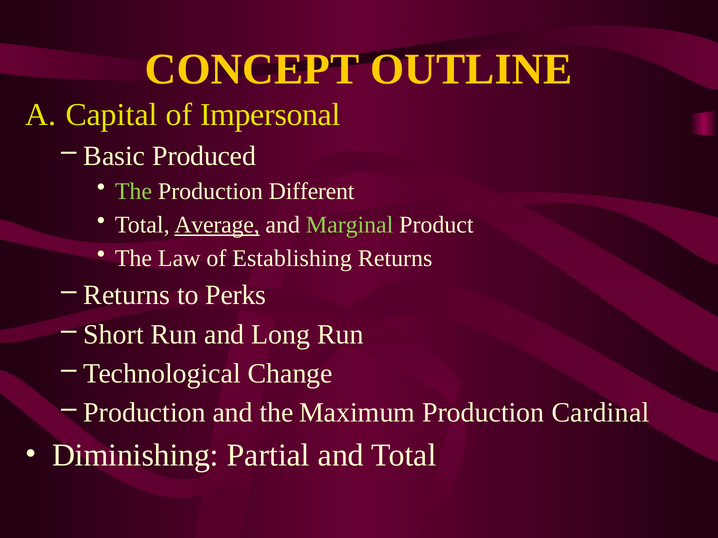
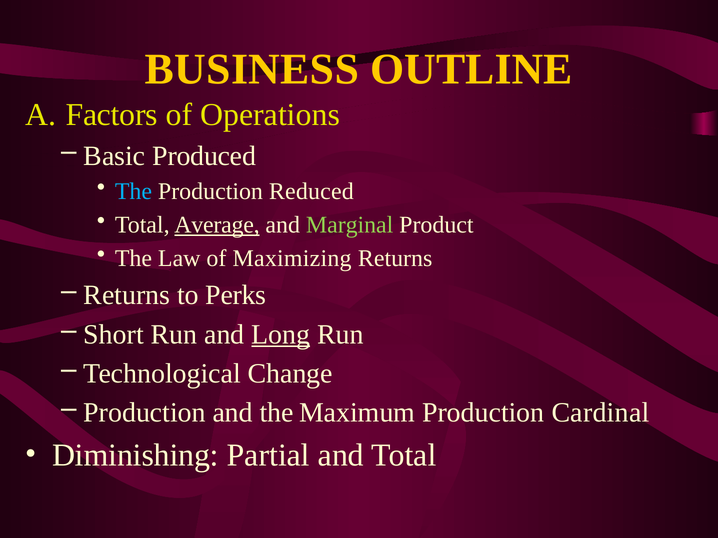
CONCEPT: CONCEPT -> BUSINESS
Capital: Capital -> Factors
Impersonal: Impersonal -> Operations
The at (133, 192) colour: light green -> light blue
Different: Different -> Reduced
Establishing: Establishing -> Maximizing
Long underline: none -> present
